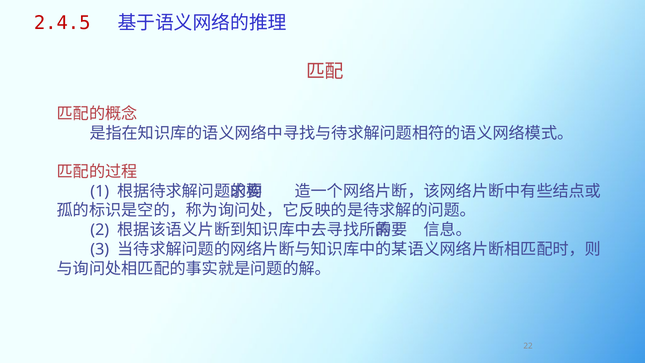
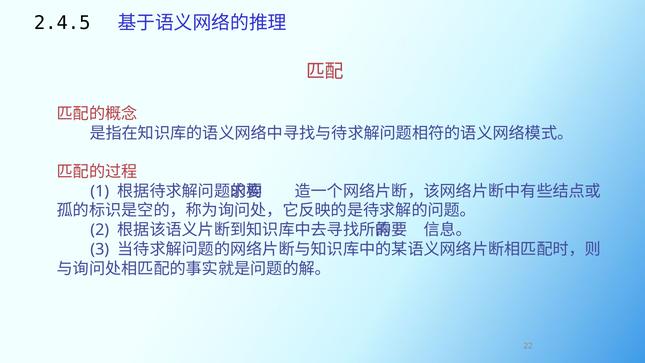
2.4.5 colour: red -> black
